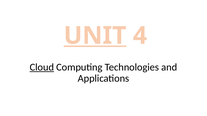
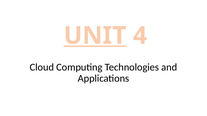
Cloud underline: present -> none
